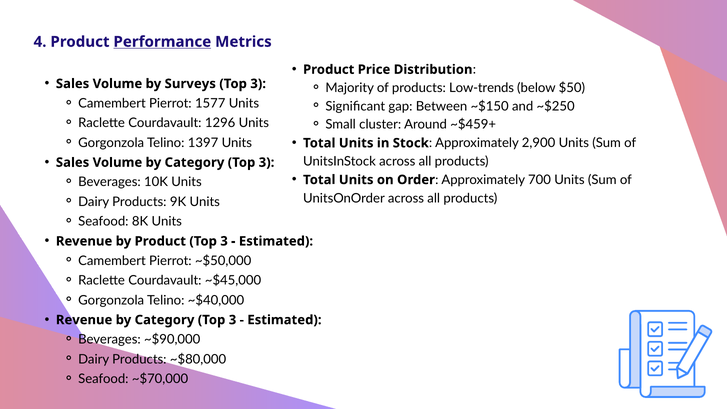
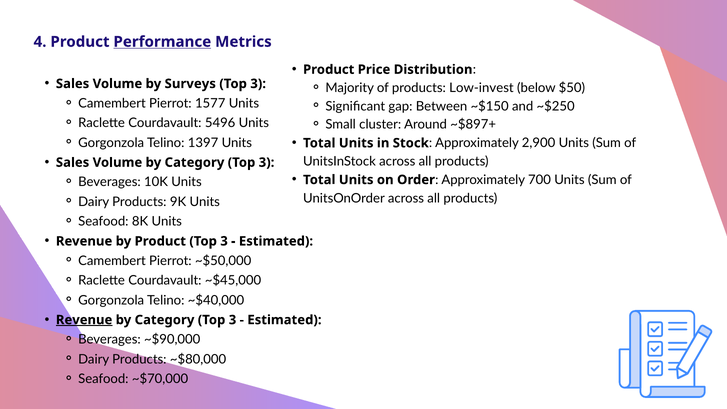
Low-trends: Low-trends -> Low-invest
1296: 1296 -> 5496
~$459+: ~$459+ -> ~$897+
Revenue at (84, 320) underline: none -> present
